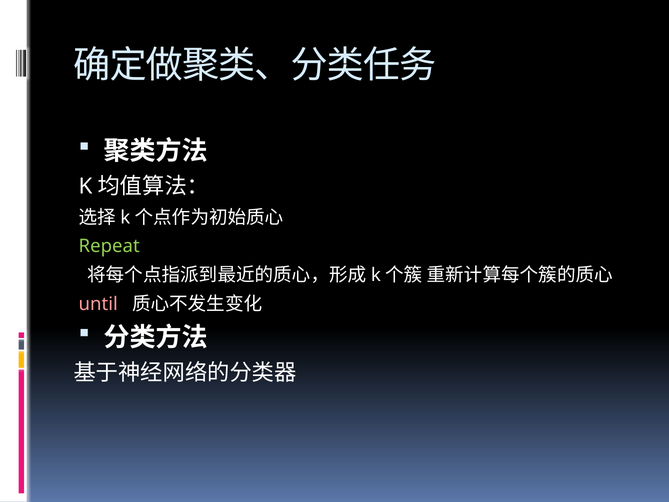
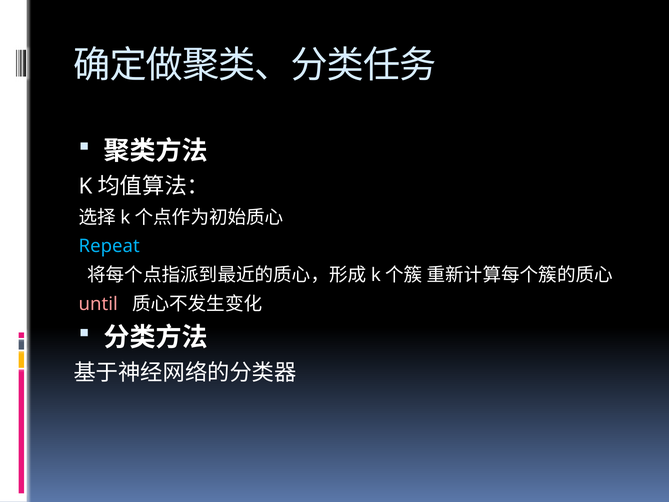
Repeat colour: light green -> light blue
